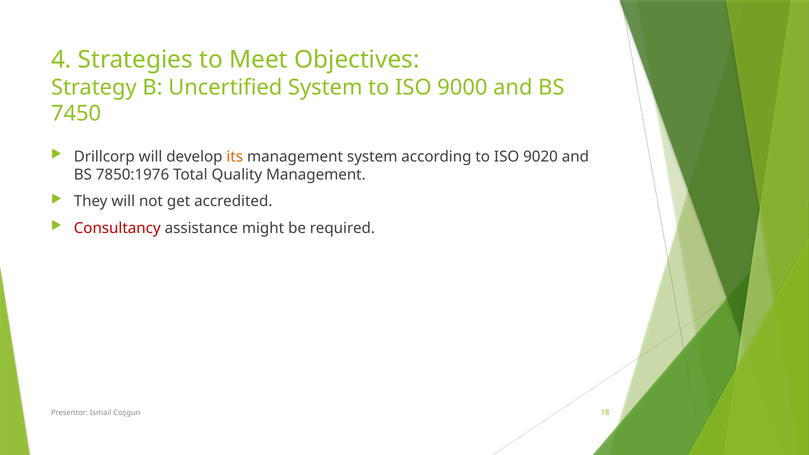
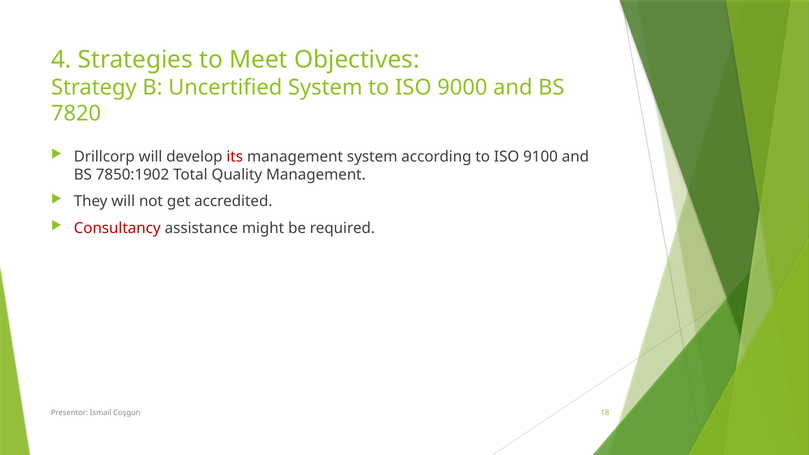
7450: 7450 -> 7820
its colour: orange -> red
9020: 9020 -> 9100
7850:1976: 7850:1976 -> 7850:1902
